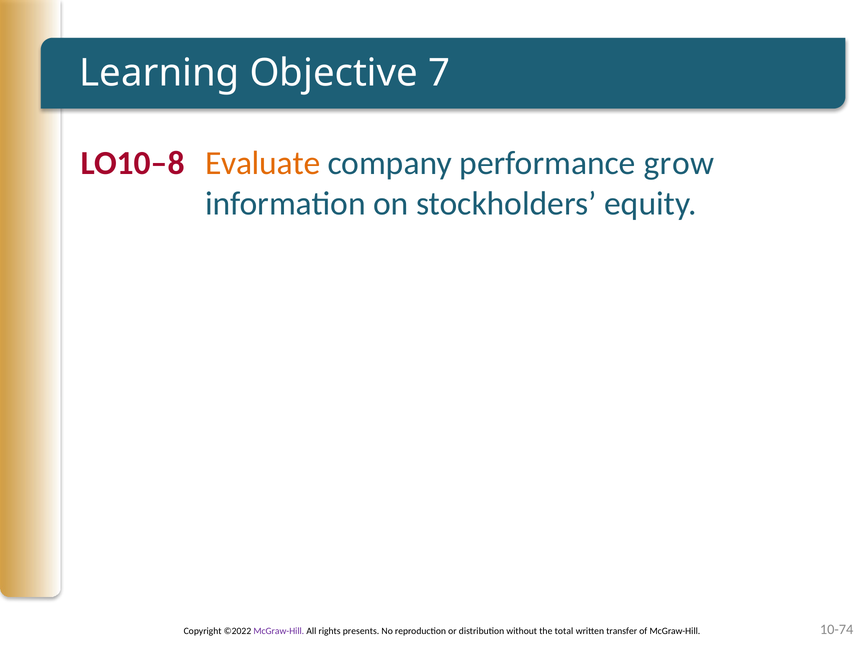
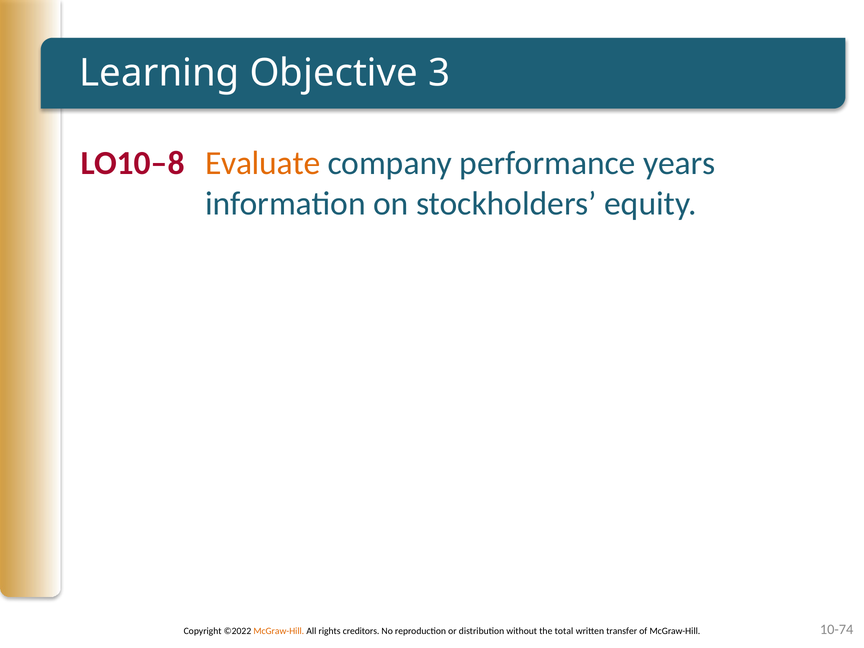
7: 7 -> 3
grow: grow -> years
McGraw-Hill at (279, 631) colour: purple -> orange
presents: presents -> creditors
